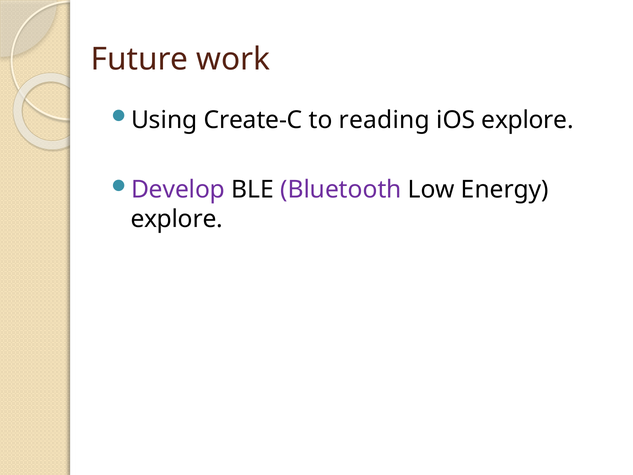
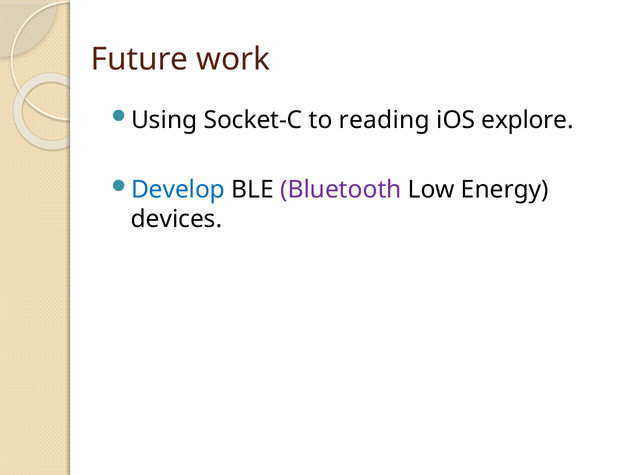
Create-C: Create-C -> Socket-C
Develop colour: purple -> blue
explore at (177, 219): explore -> devices
